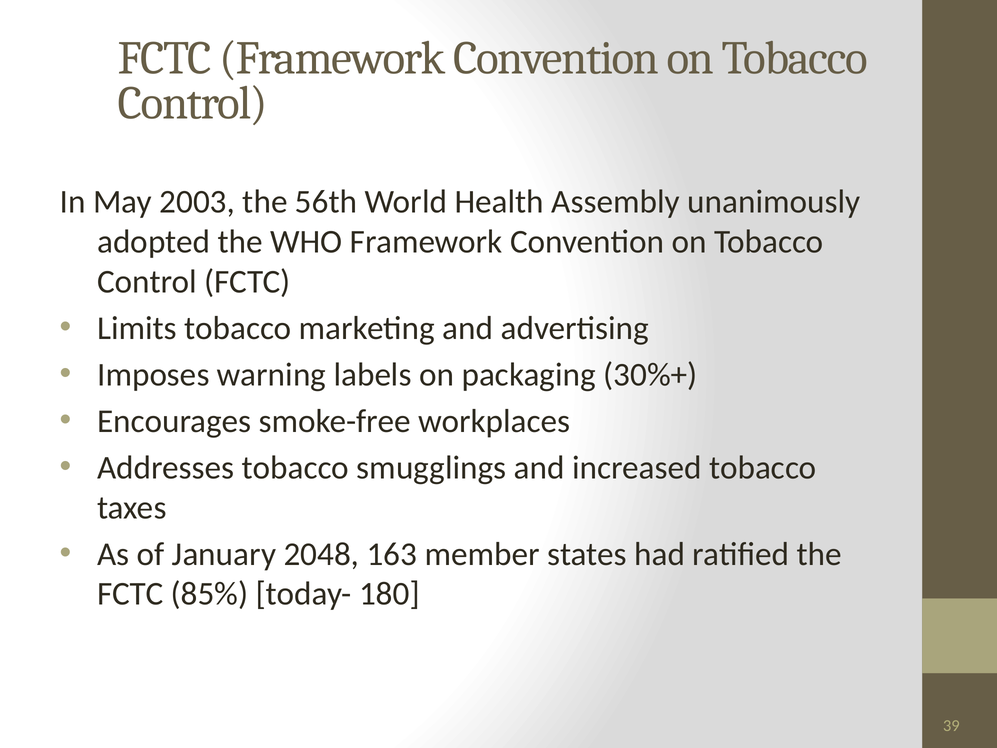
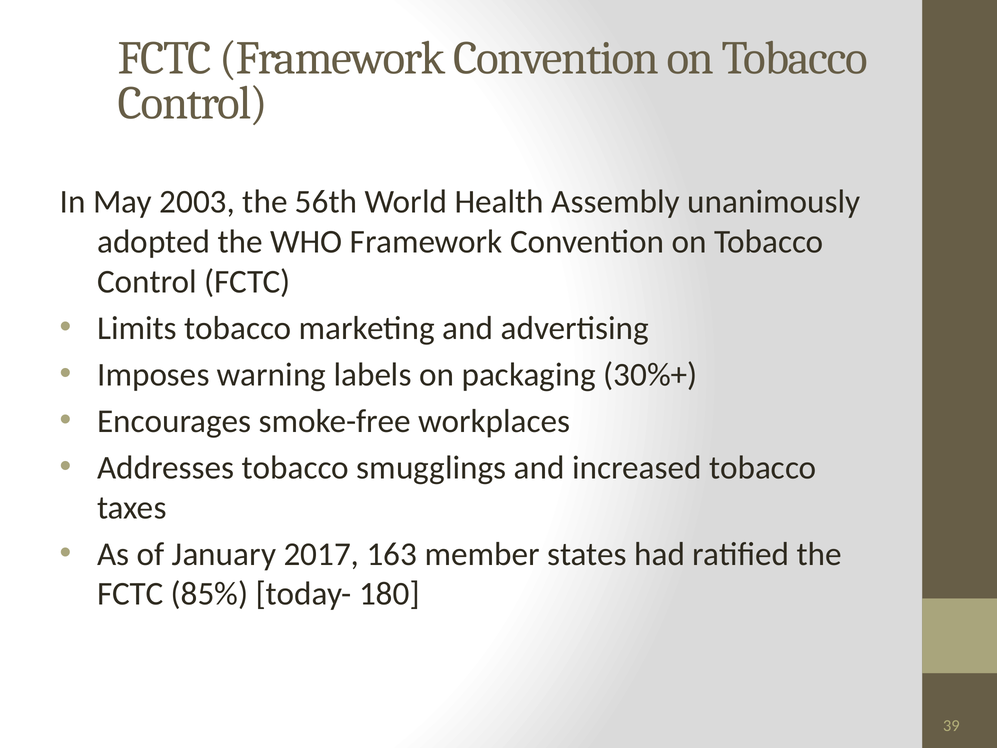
2048: 2048 -> 2017
